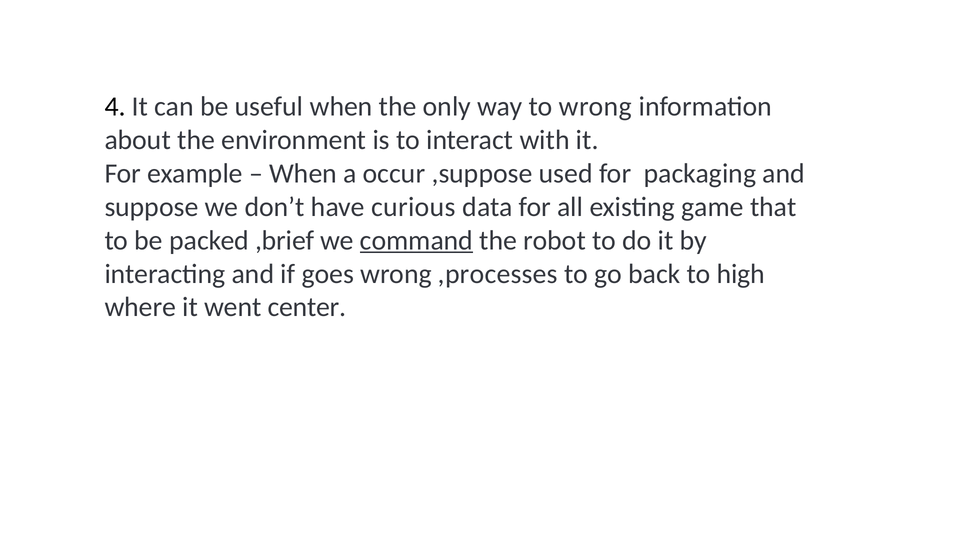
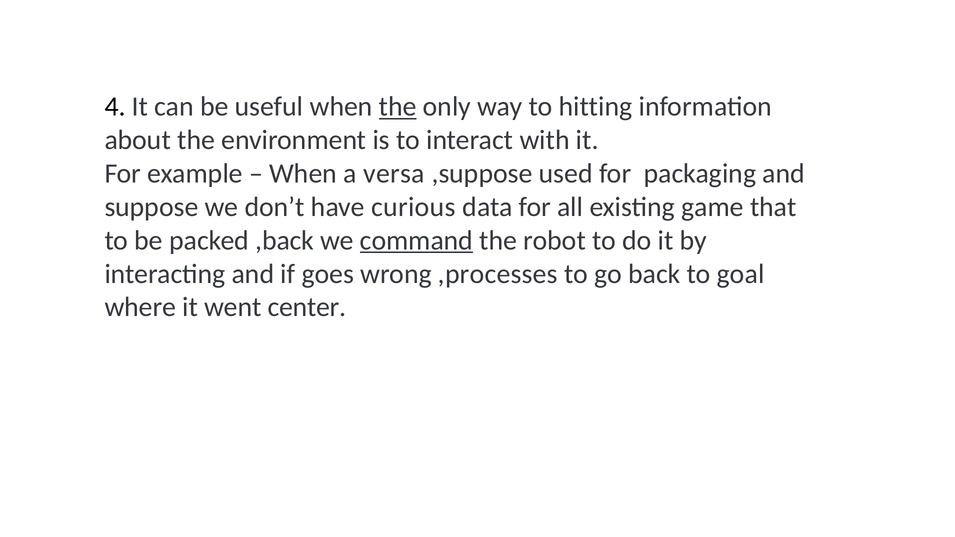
the at (398, 107) underline: none -> present
to wrong: wrong -> hitting
occur: occur -> versa
,brief: ,brief -> ,back
high: high -> goal
